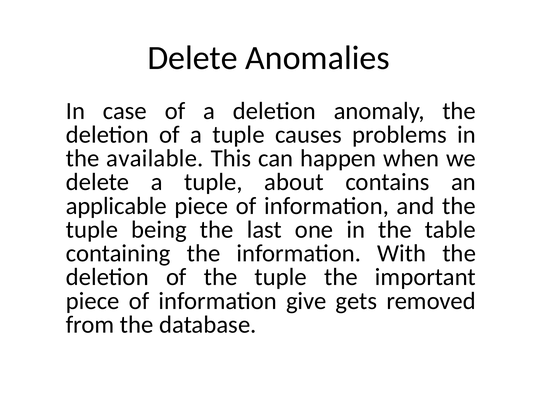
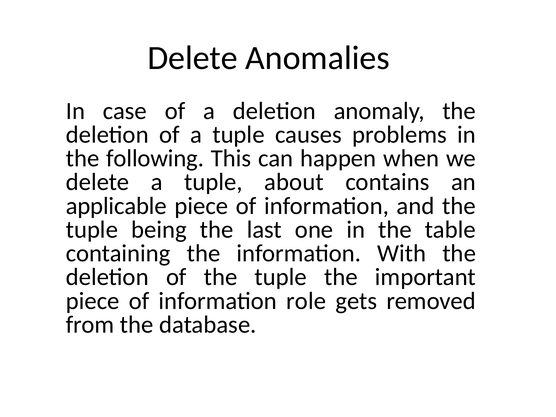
available: available -> following
give: give -> role
